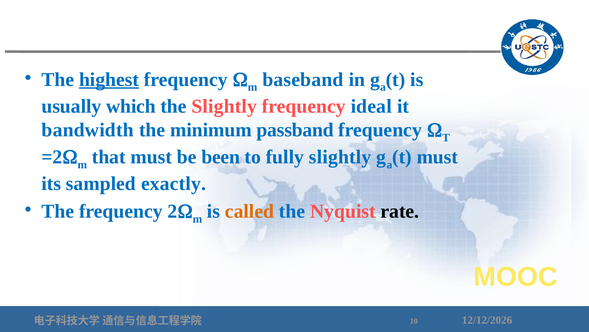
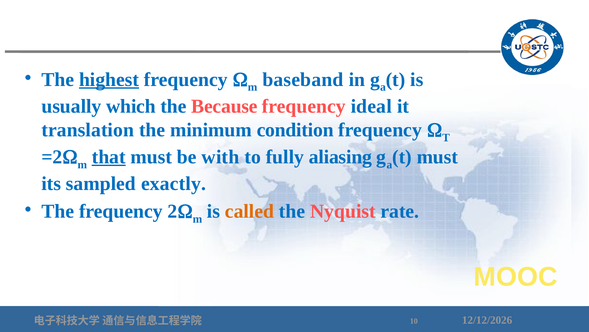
the Slightly: Slightly -> Because
bandwidth: bandwidth -> translation
passband: passband -> condition
that underline: none -> present
been: been -> with
fully slightly: slightly -> aliasing
rate colour: black -> blue
